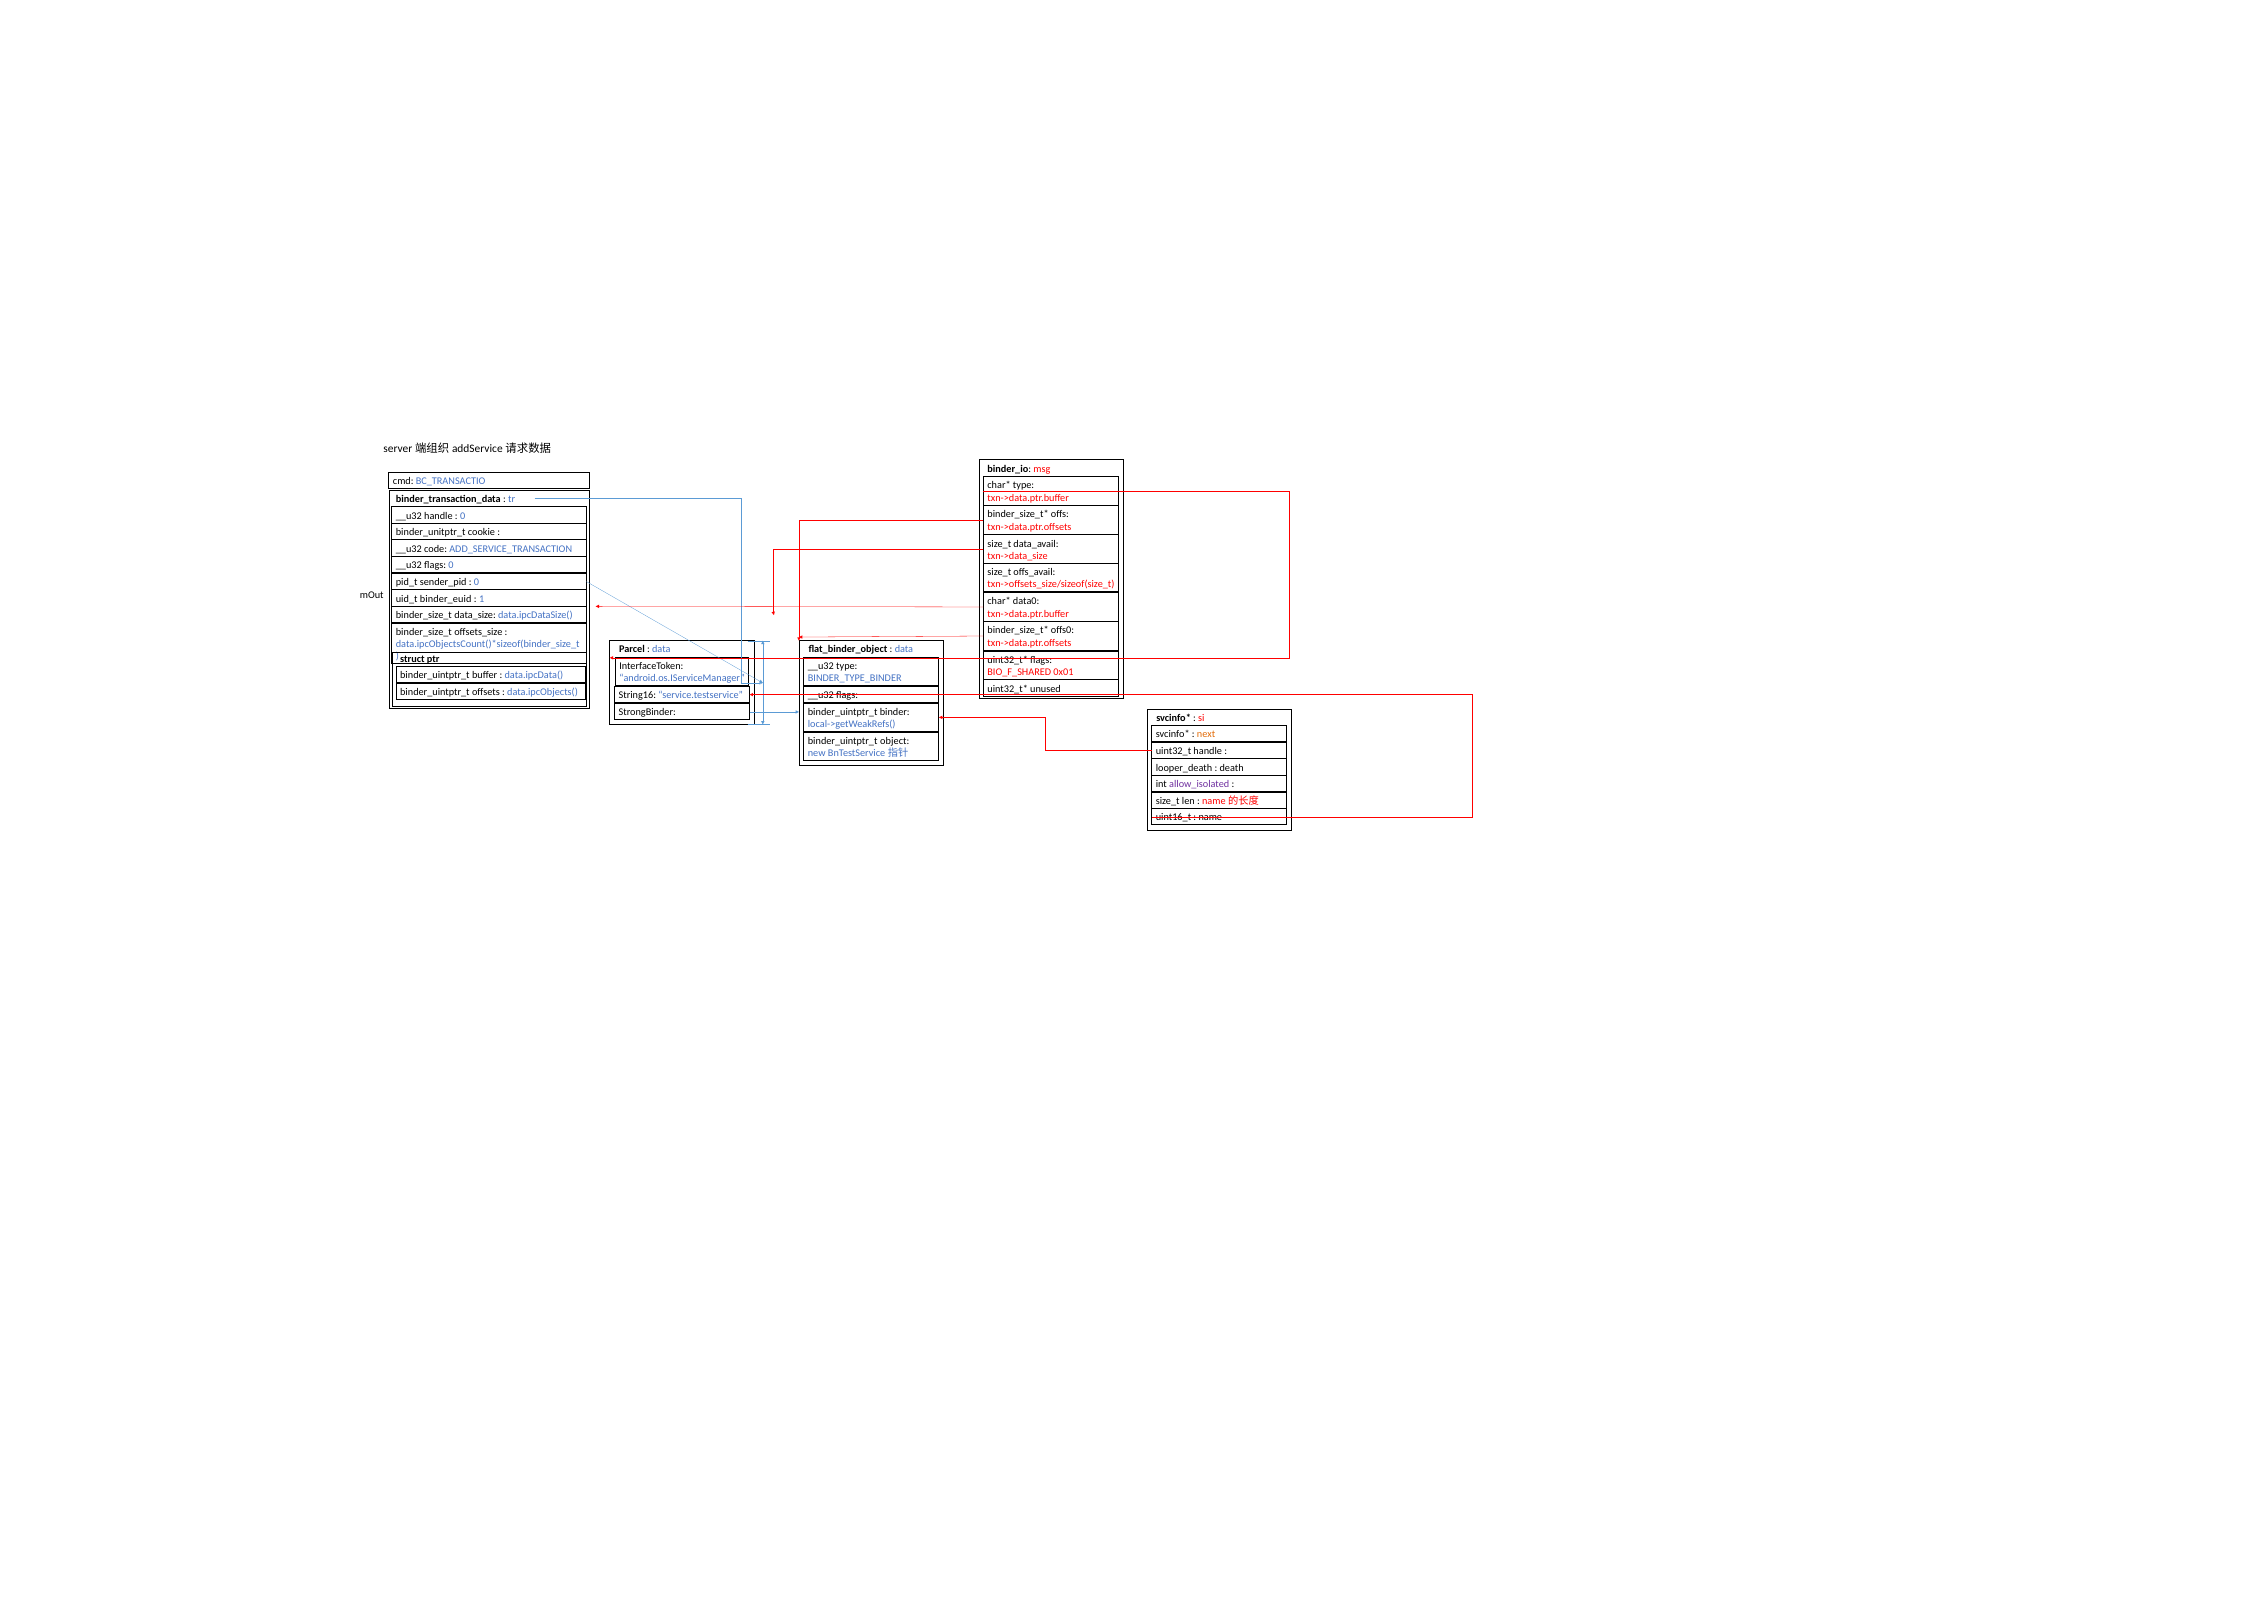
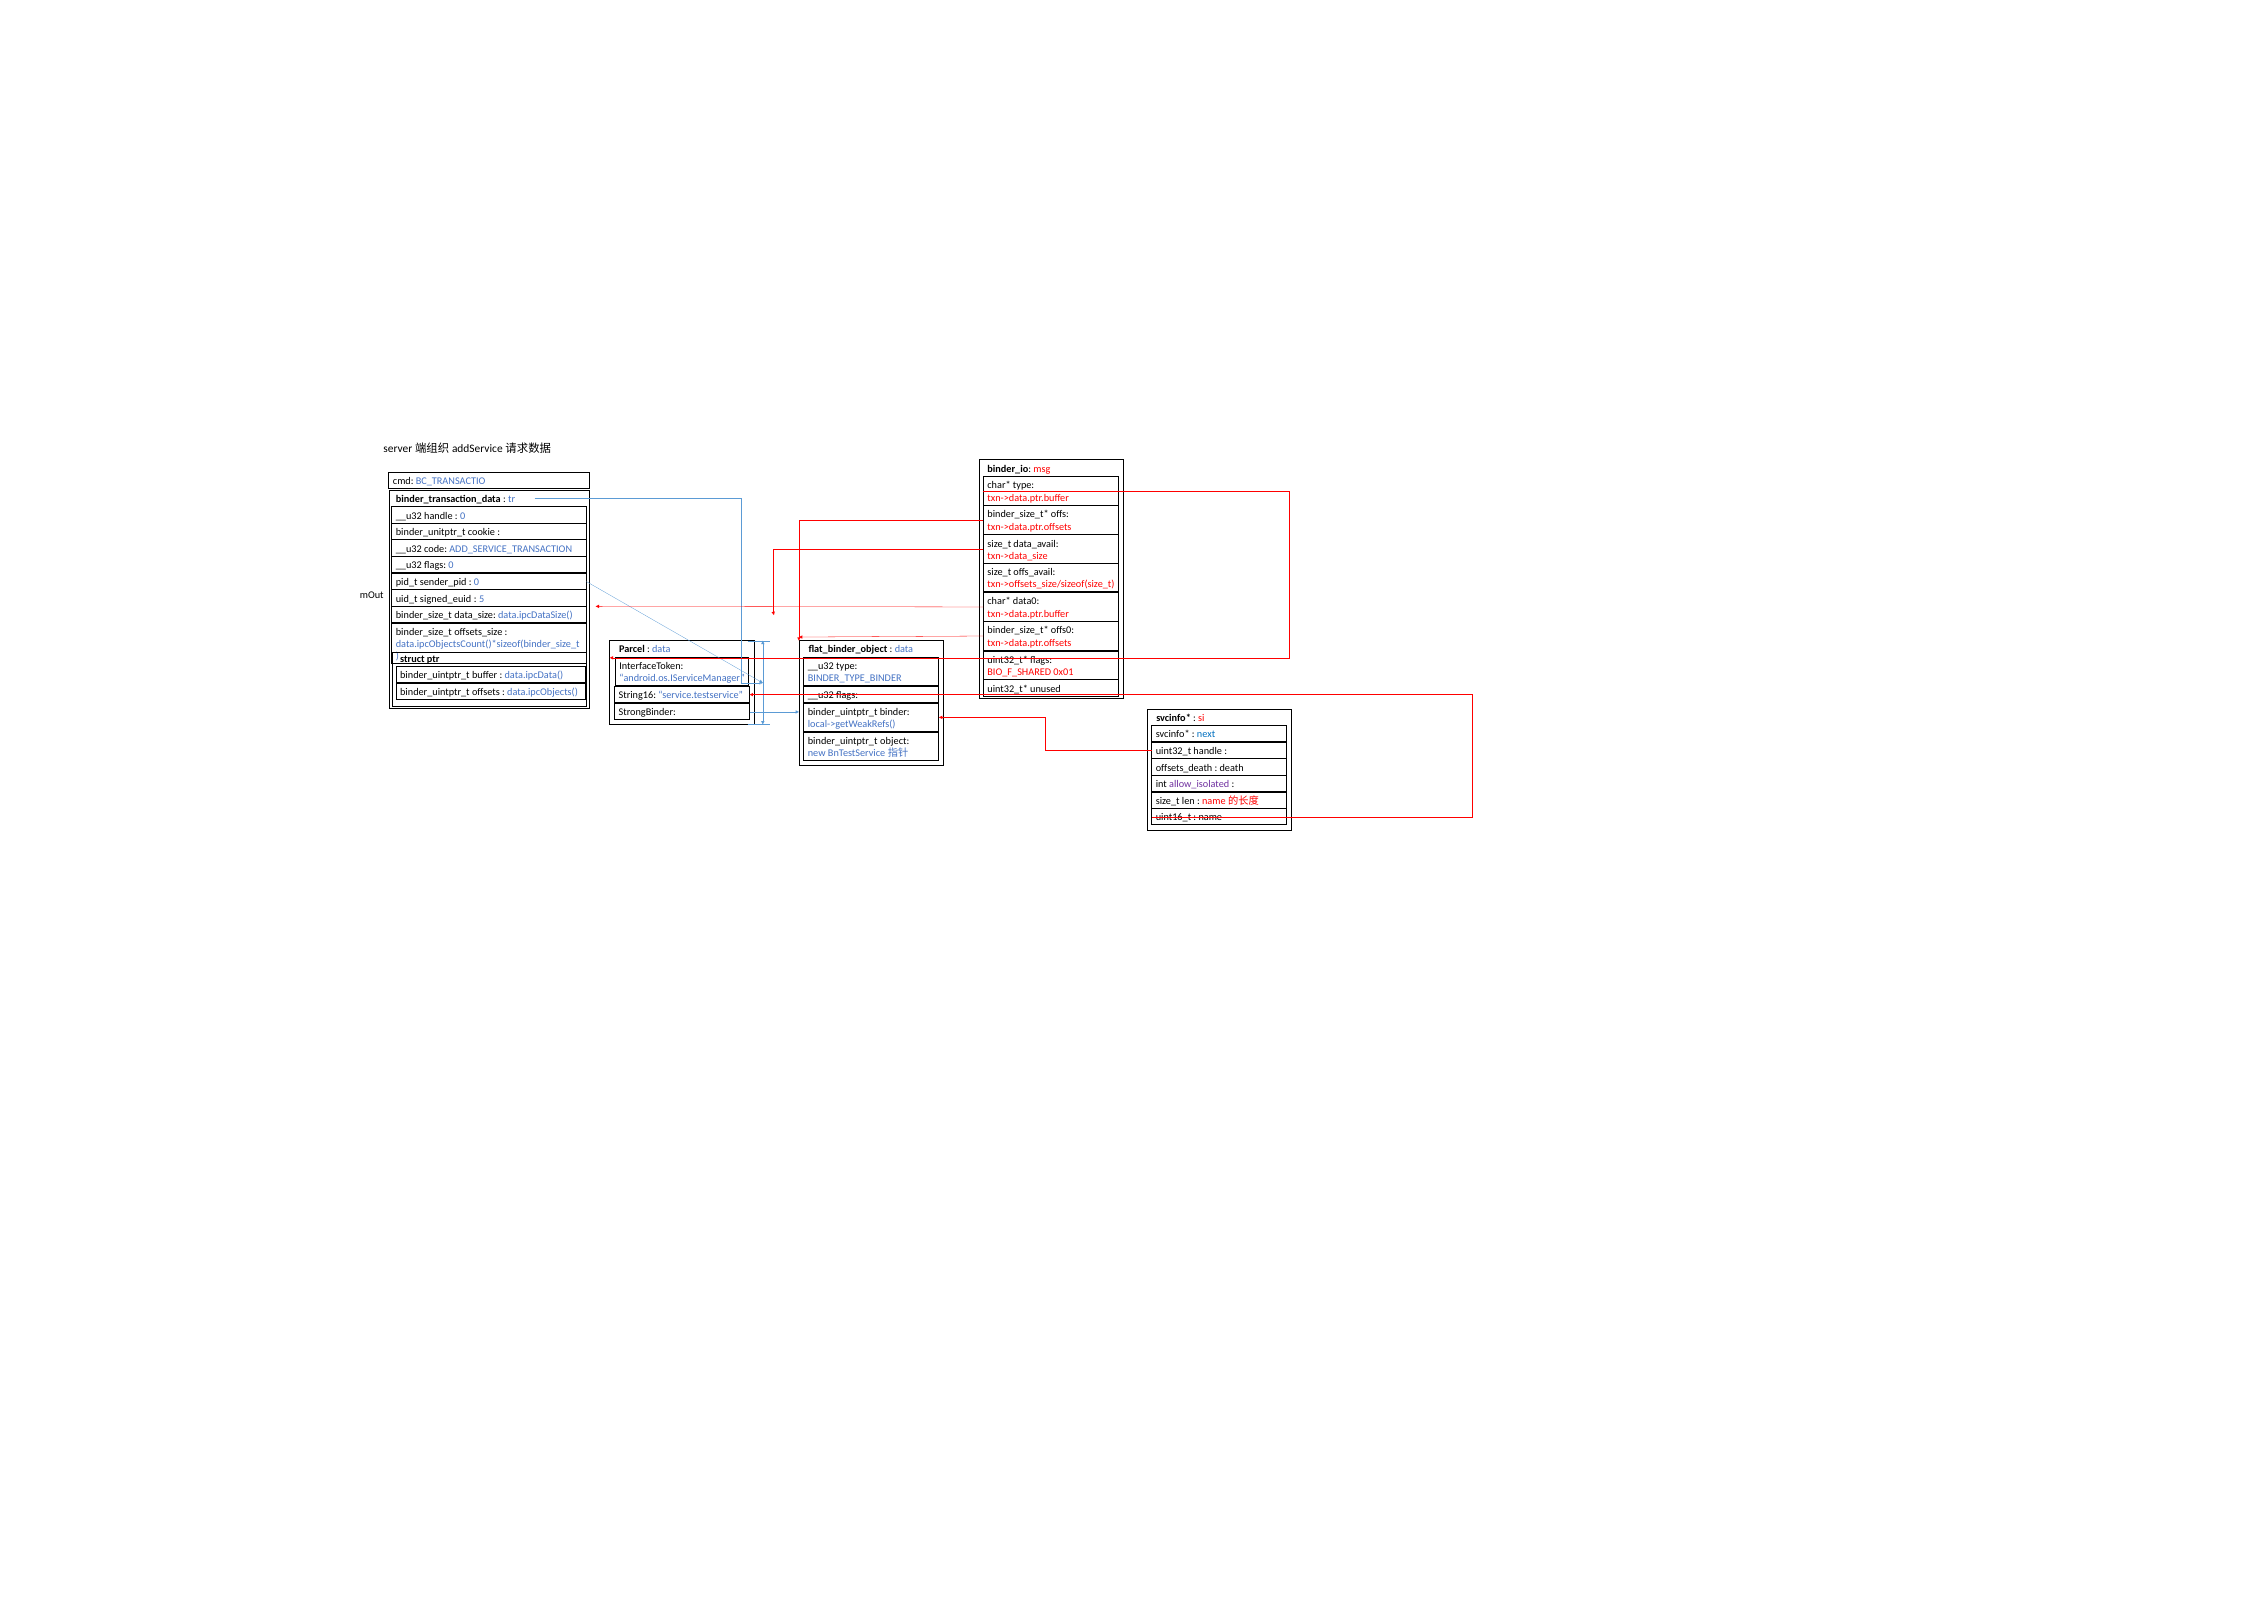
binder_euid: binder_euid -> signed_euid
1: 1 -> 5
next colour: orange -> blue
looper_death: looper_death -> offsets_death
